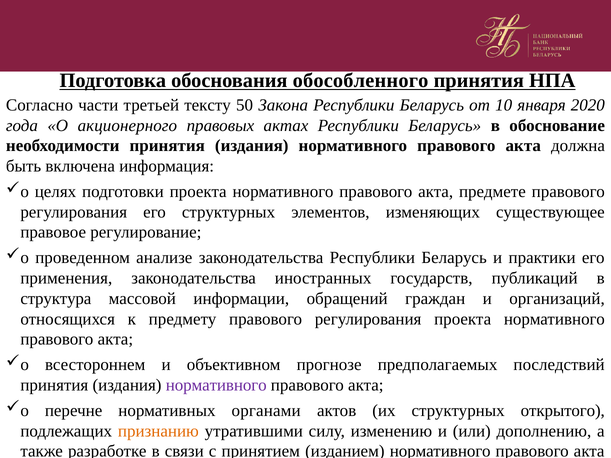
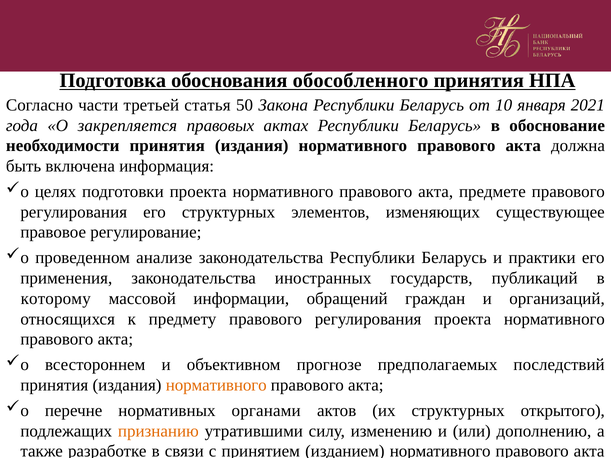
тексту: тексту -> статья
2020: 2020 -> 2021
акционерного: акционерного -> закрепляется
структура: структура -> которому
нормативного at (216, 385) colour: purple -> orange
